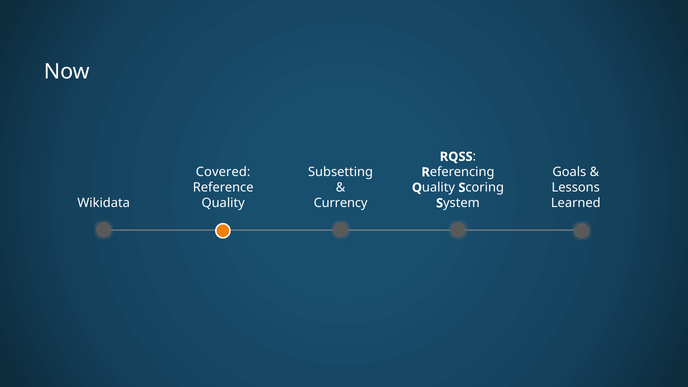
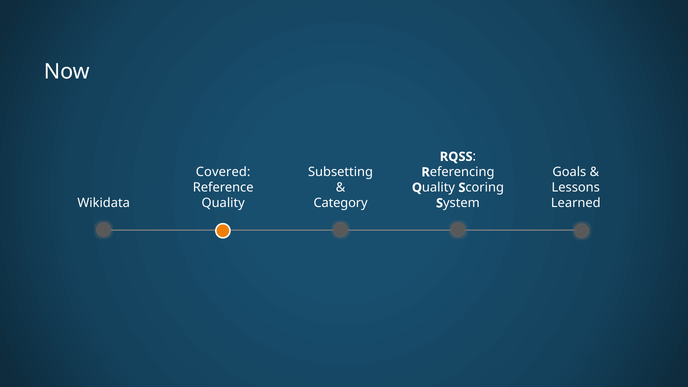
Currency: Currency -> Category
